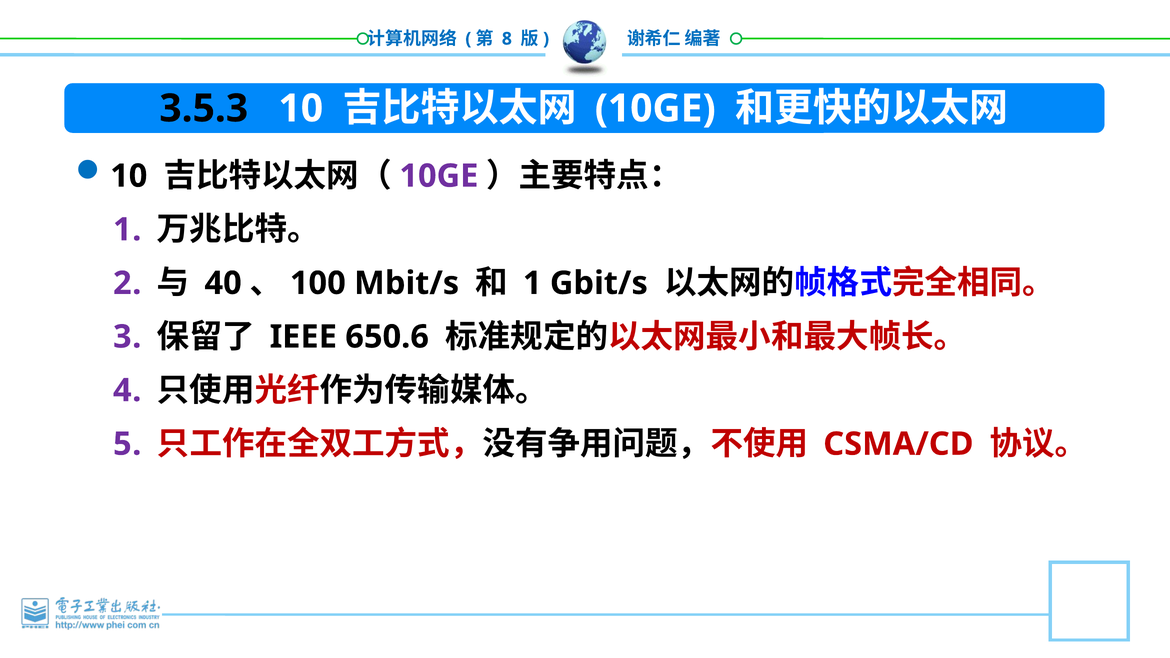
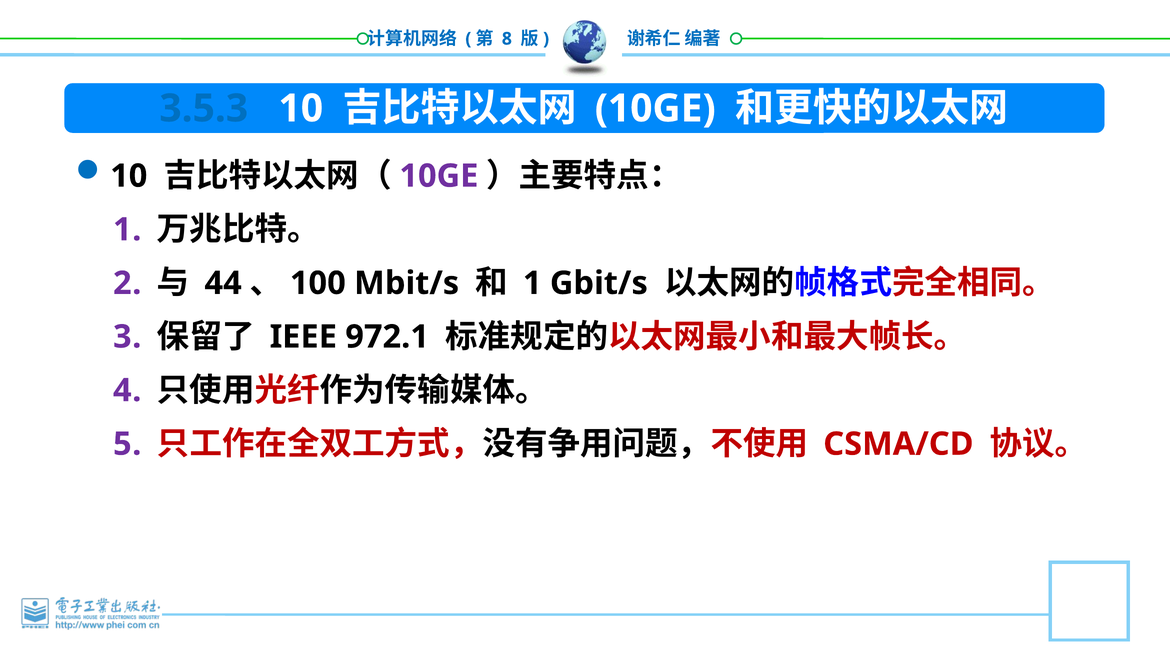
3.5.3 colour: black -> blue
40: 40 -> 44
650.6: 650.6 -> 972.1
